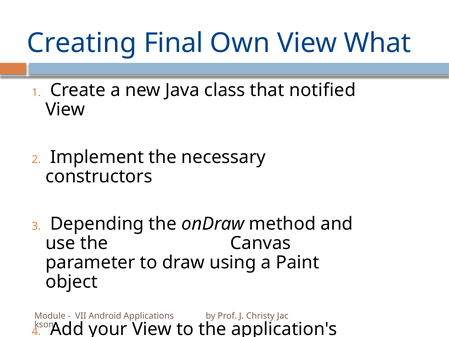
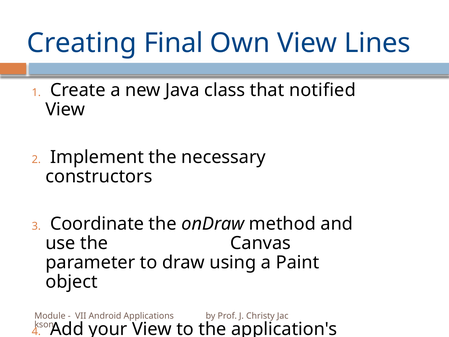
What: What -> Lines
Depending: Depending -> Coordinate
